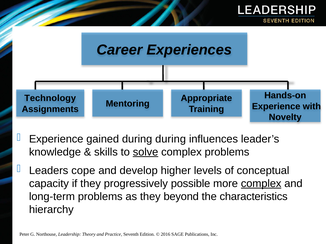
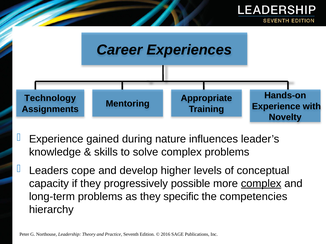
during during: during -> nature
solve underline: present -> none
beyond: beyond -> specific
characteristics: characteristics -> competencies
